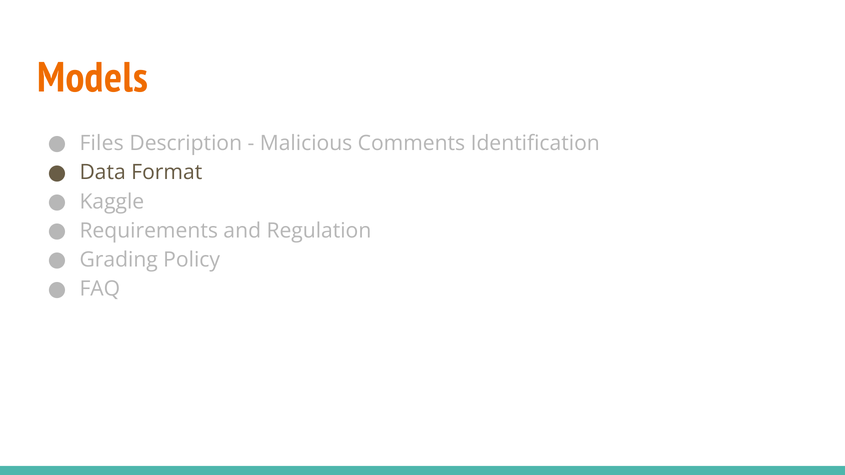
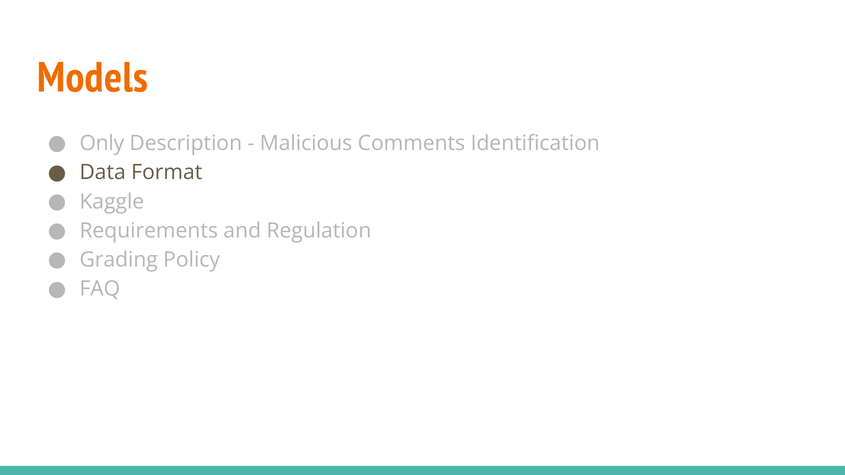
Files: Files -> Only
